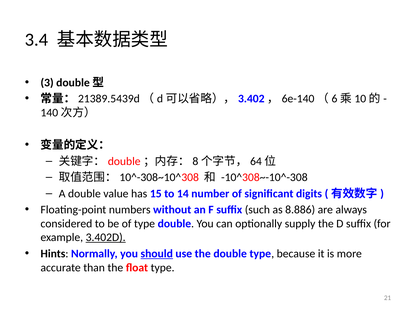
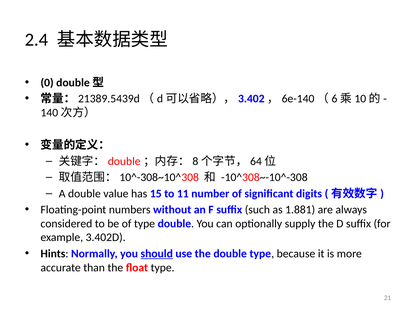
3.4: 3.4 -> 2.4
3: 3 -> 0
14: 14 -> 11
8.886: 8.886 -> 1.881
3.402D underline: present -> none
